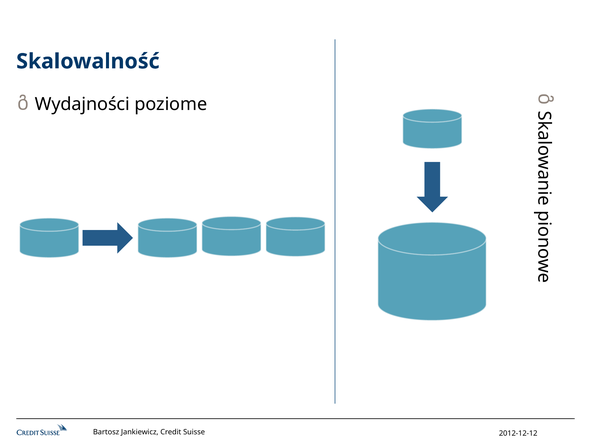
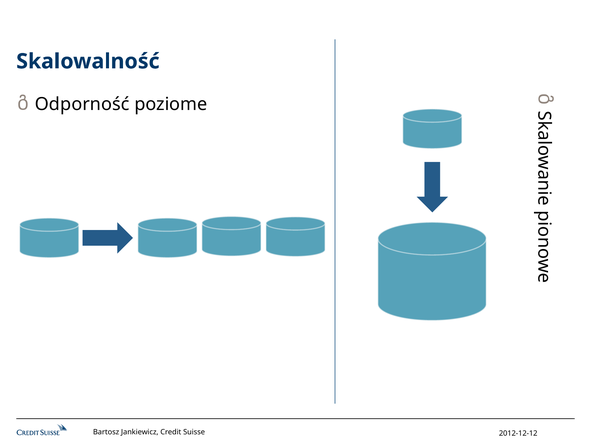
Wydajności: Wydajności -> Odporność
